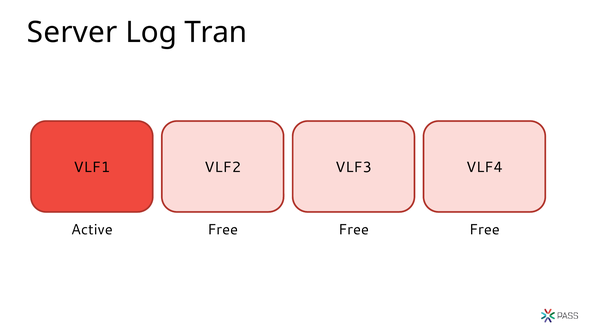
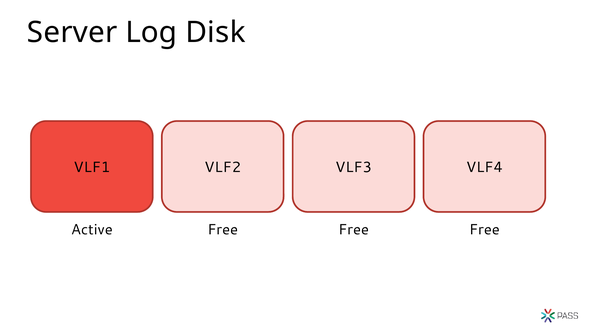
Tran: Tran -> Disk
